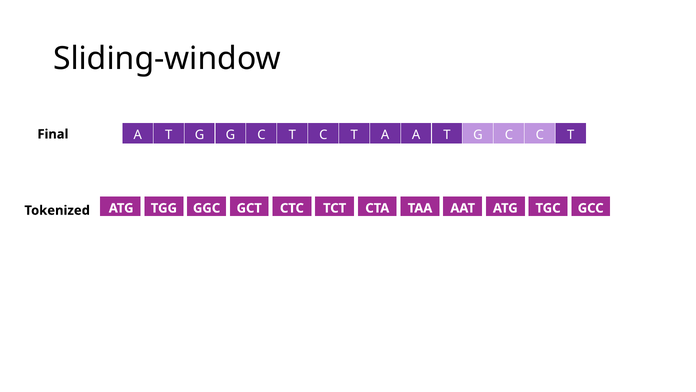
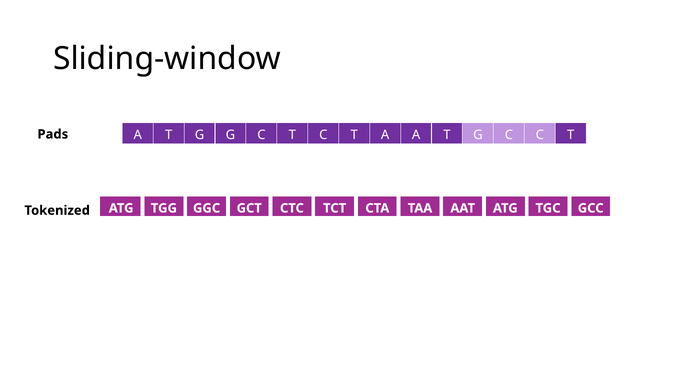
Final: Final -> Pads
